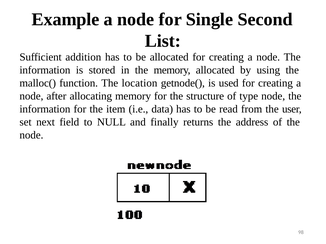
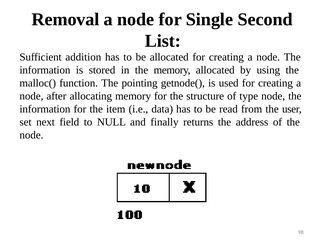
Example: Example -> Removal
location: location -> pointing
